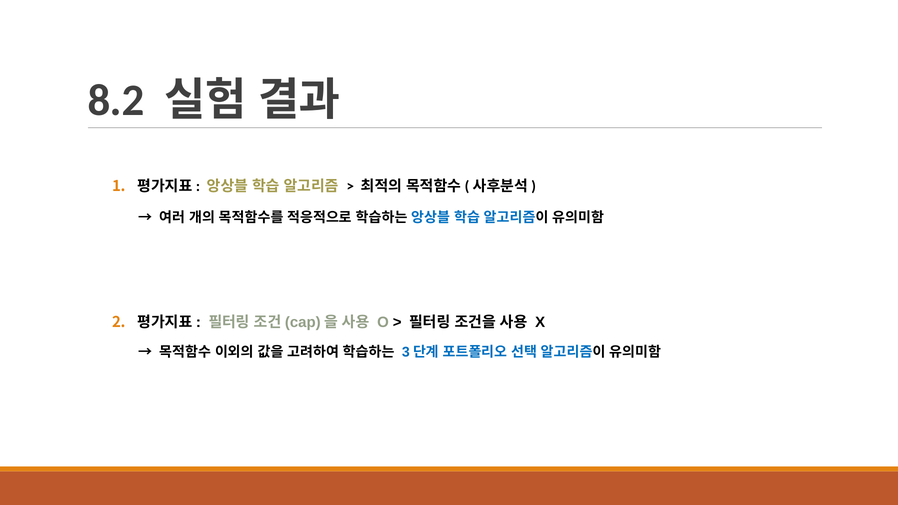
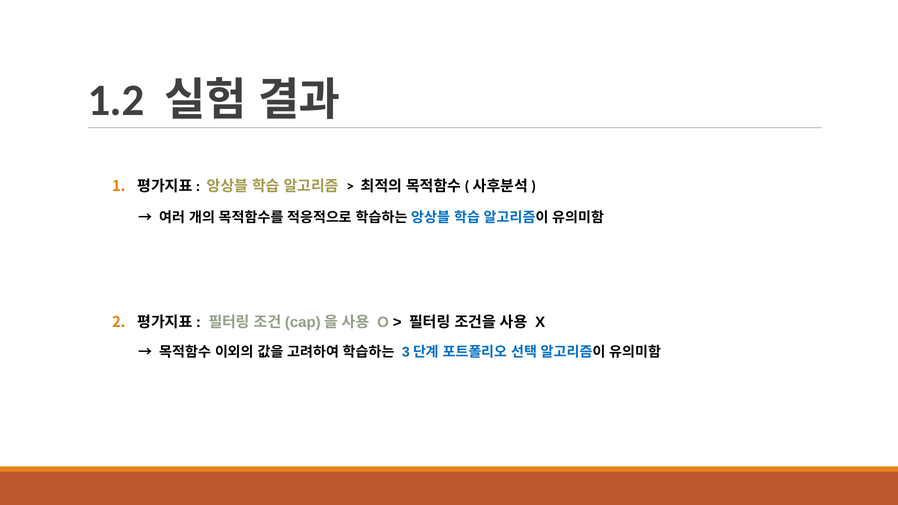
8.2: 8.2 -> 1.2
